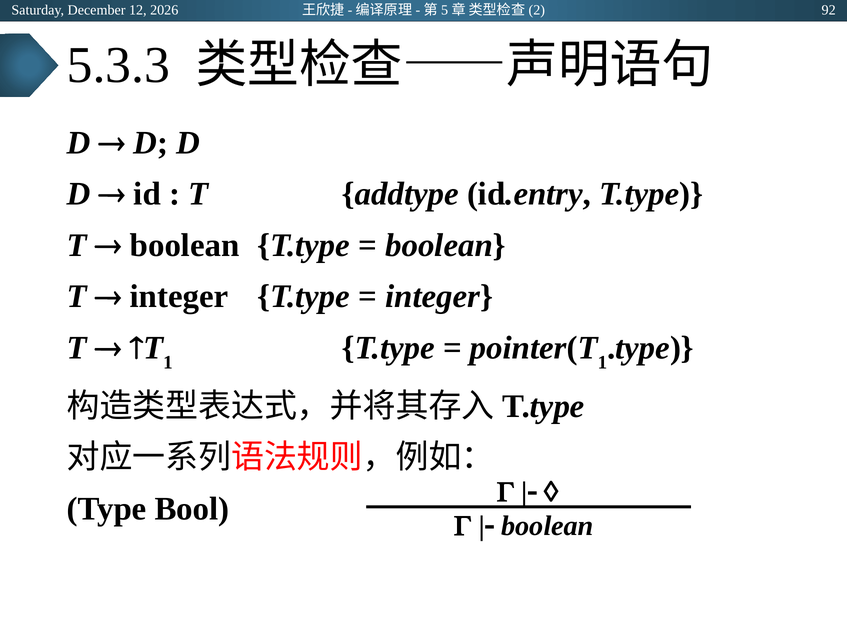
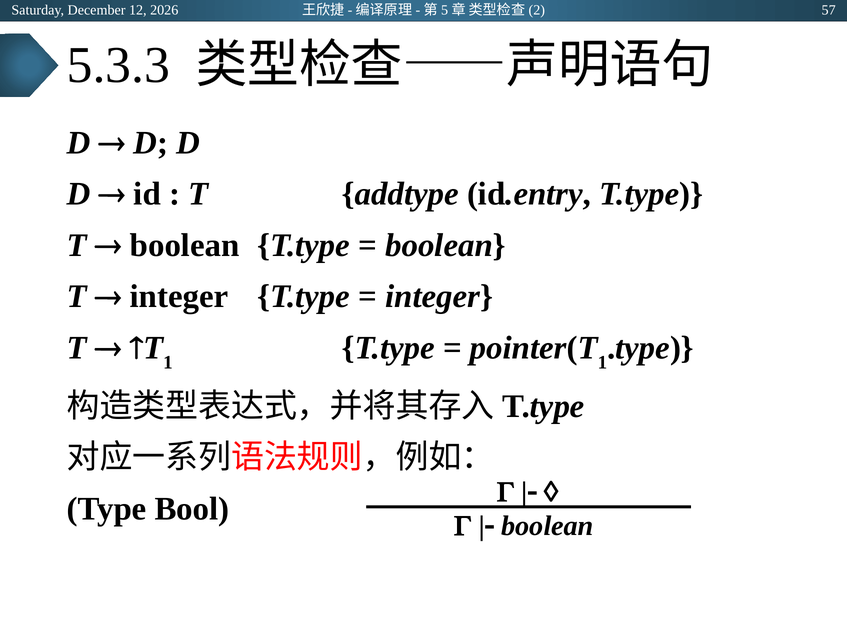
92: 92 -> 57
